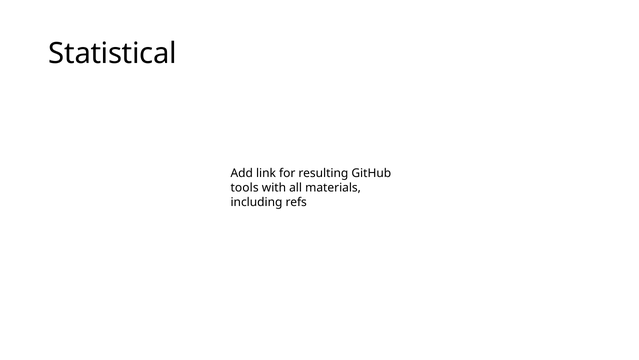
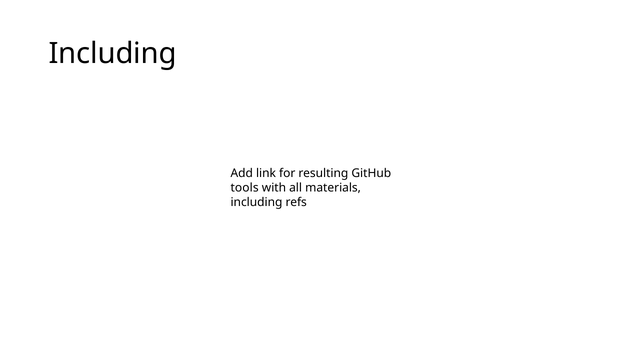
Statistical at (113, 54): Statistical -> Including
